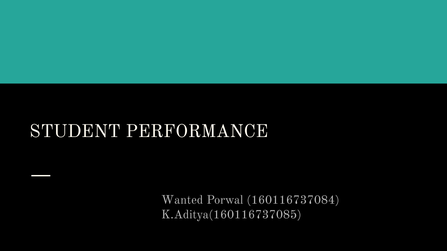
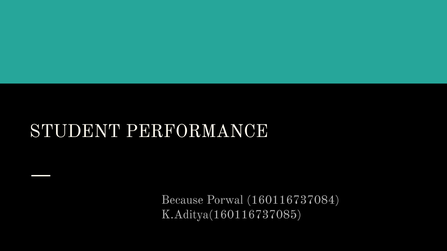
Wanted: Wanted -> Because
